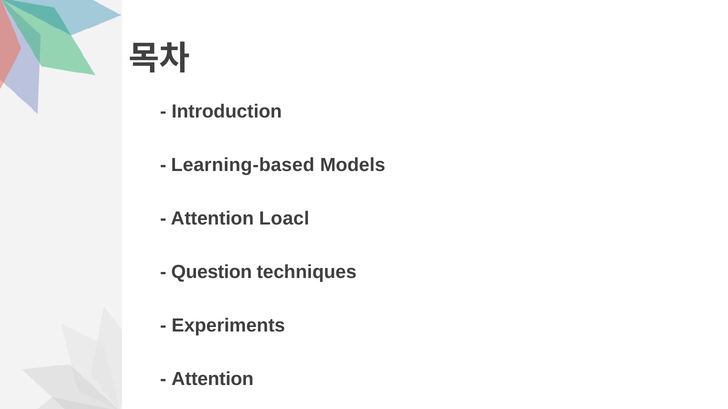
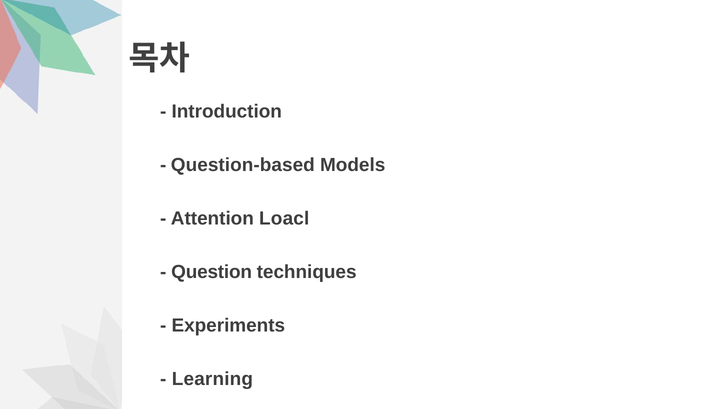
Learning-based: Learning-based -> Question-based
Attention at (213, 380): Attention -> Learning
